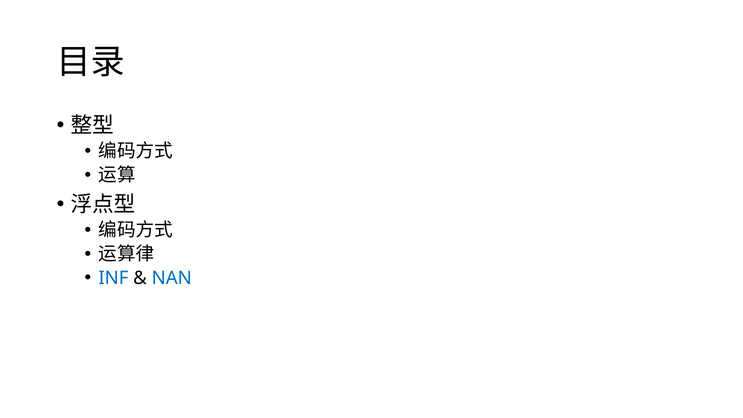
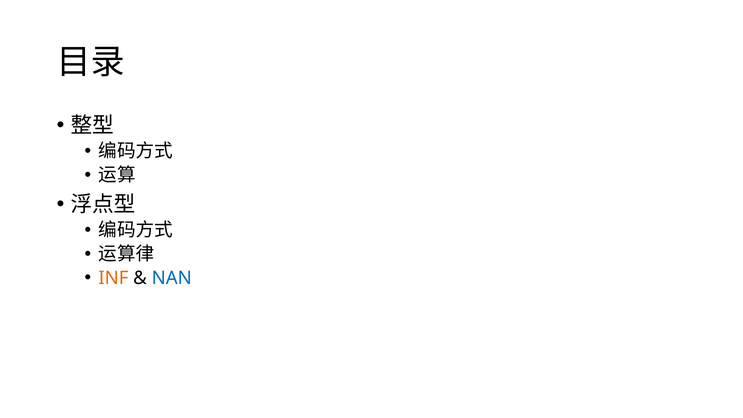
INF colour: blue -> orange
